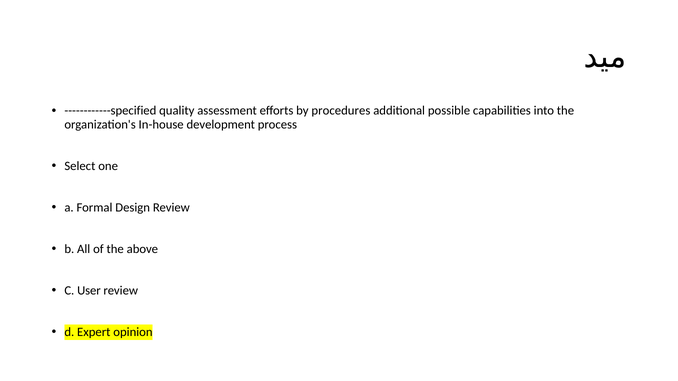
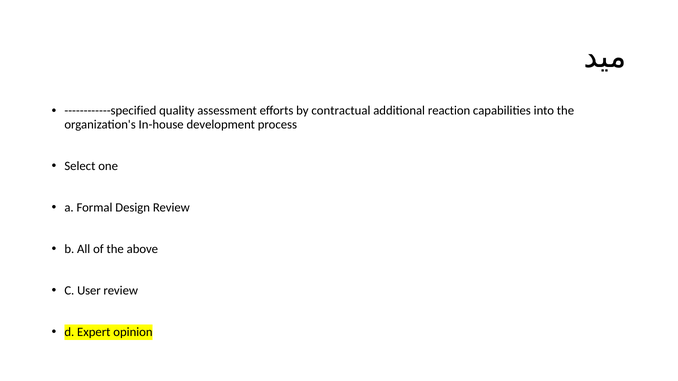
procedures: procedures -> contractual
possible: possible -> reaction
